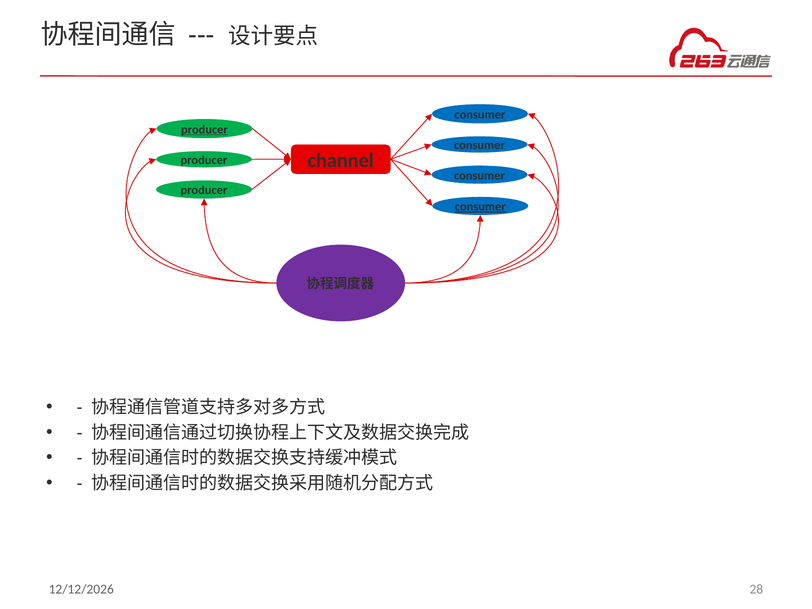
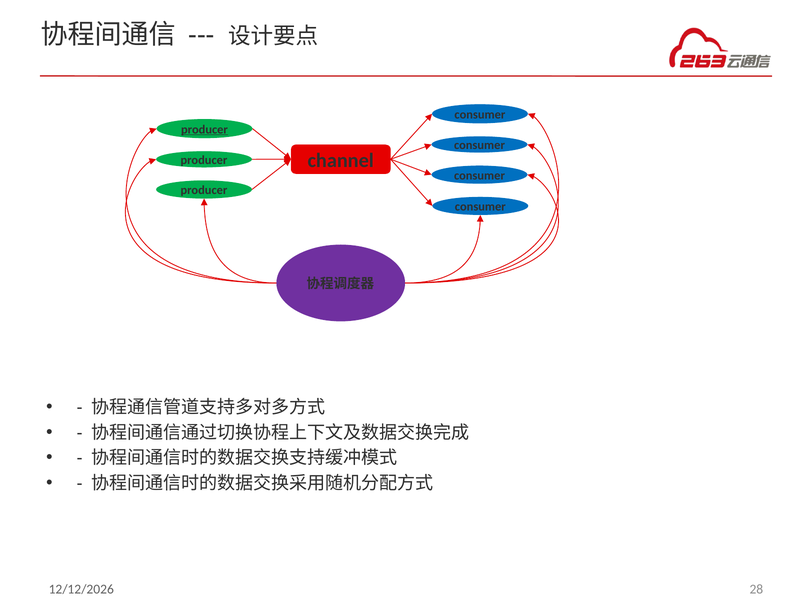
consumer at (480, 207) underline: present -> none
